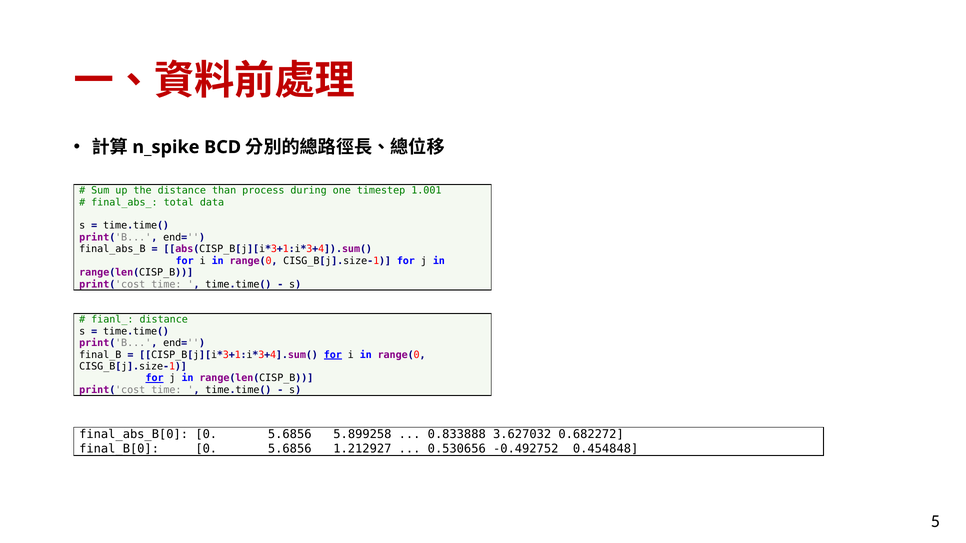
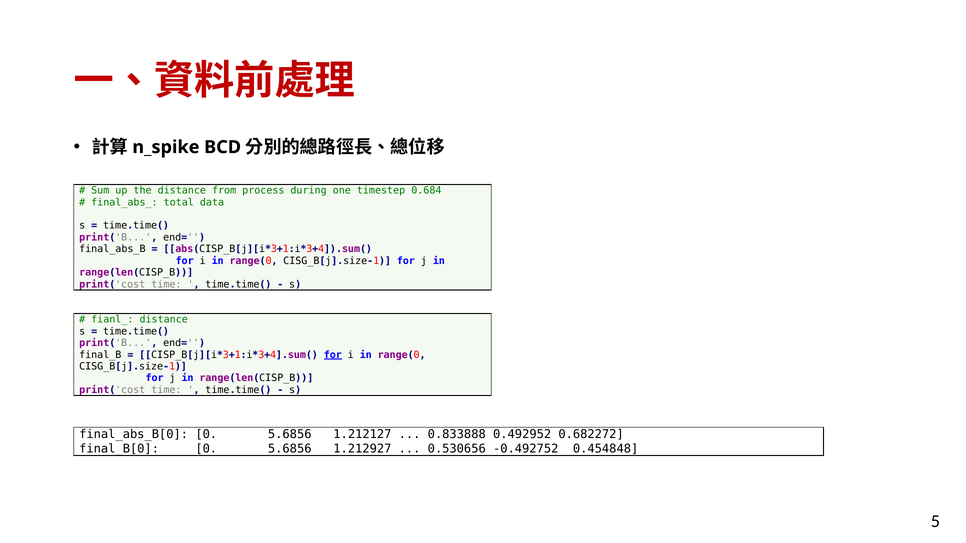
than: than -> from
1.001: 1.001 -> 0.684
for at (155, 378) underline: present -> none
5.899258: 5.899258 -> 1.212127
3.627032: 3.627032 -> 0.492952
